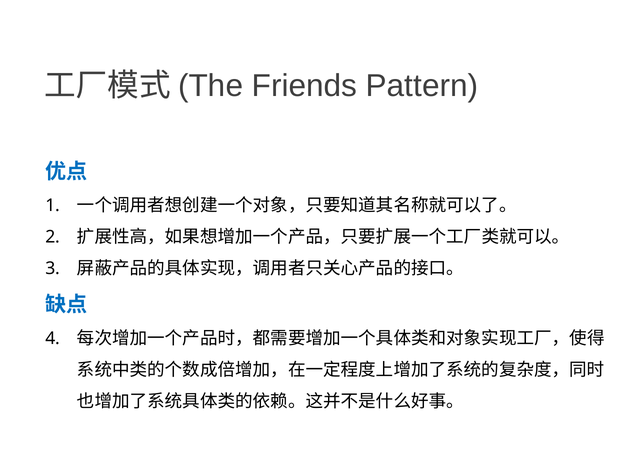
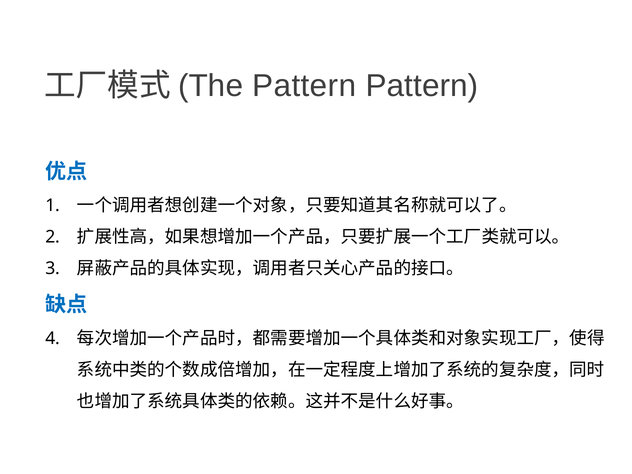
Friends at (304, 86): Friends -> Pattern
